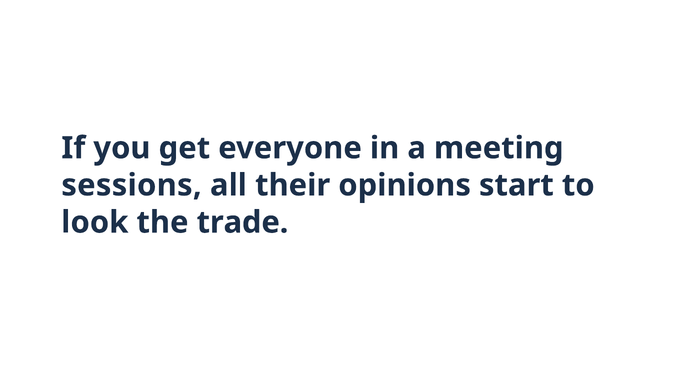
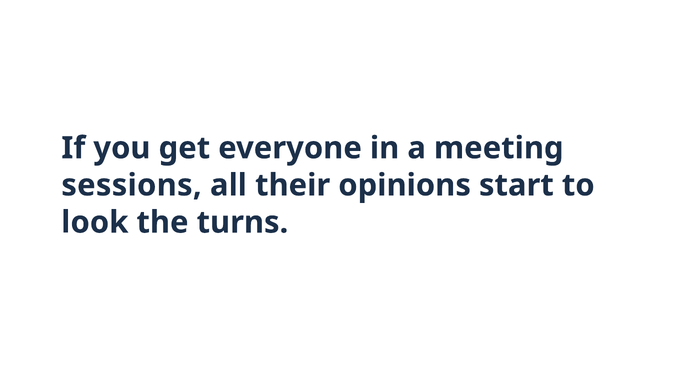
trade: trade -> turns
